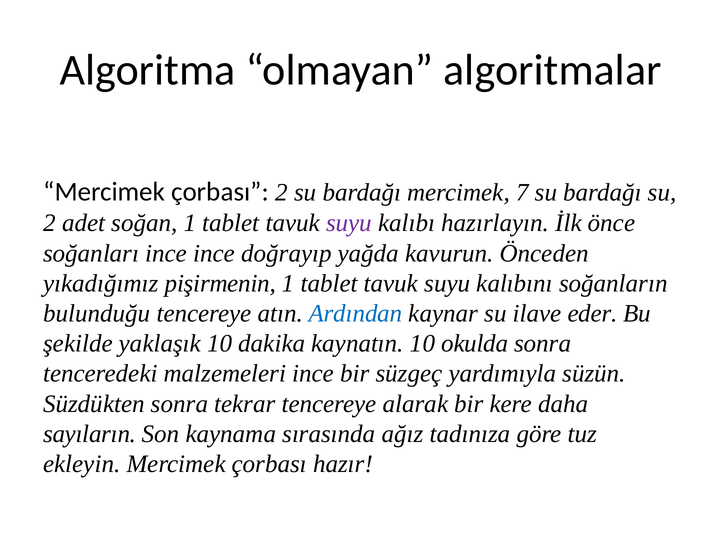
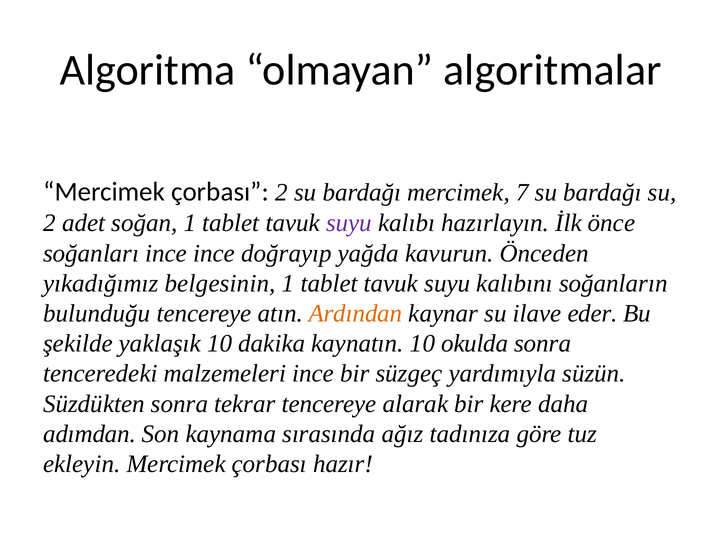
pişirmenin: pişirmenin -> belgesinin
Ardından colour: blue -> orange
sayıların: sayıların -> adımdan
